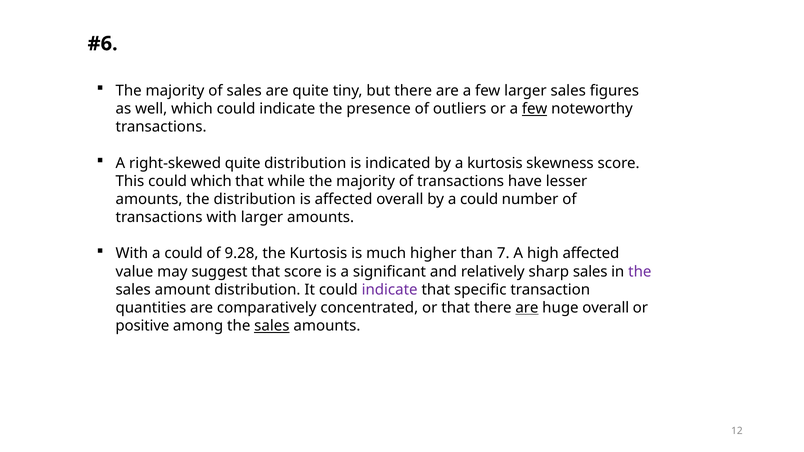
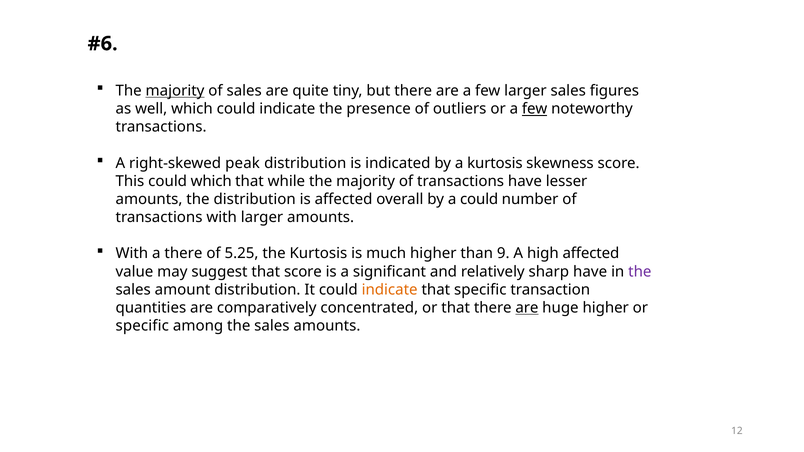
majority at (175, 91) underline: none -> present
right-skewed quite: quite -> peak
With a could: could -> there
9.28: 9.28 -> 5.25
7: 7 -> 9
sharp sales: sales -> have
indicate at (390, 290) colour: purple -> orange
huge overall: overall -> higher
positive at (142, 326): positive -> specific
sales at (272, 326) underline: present -> none
